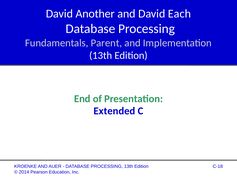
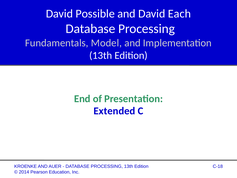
Another: Another -> Possible
Parent: Parent -> Model
